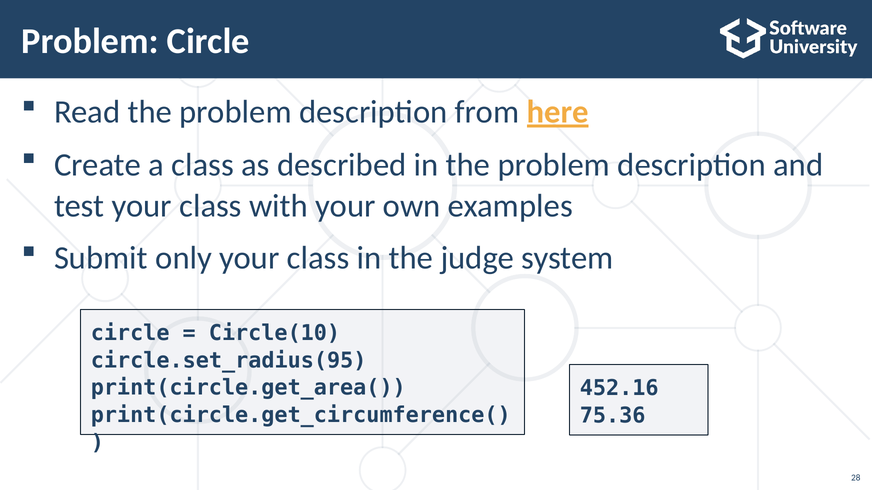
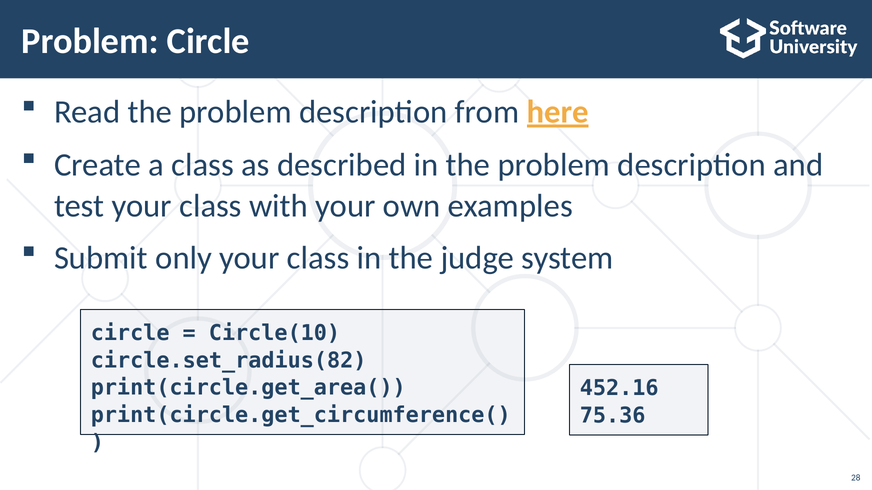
circle.set_radius(95: circle.set_radius(95 -> circle.set_radius(82
